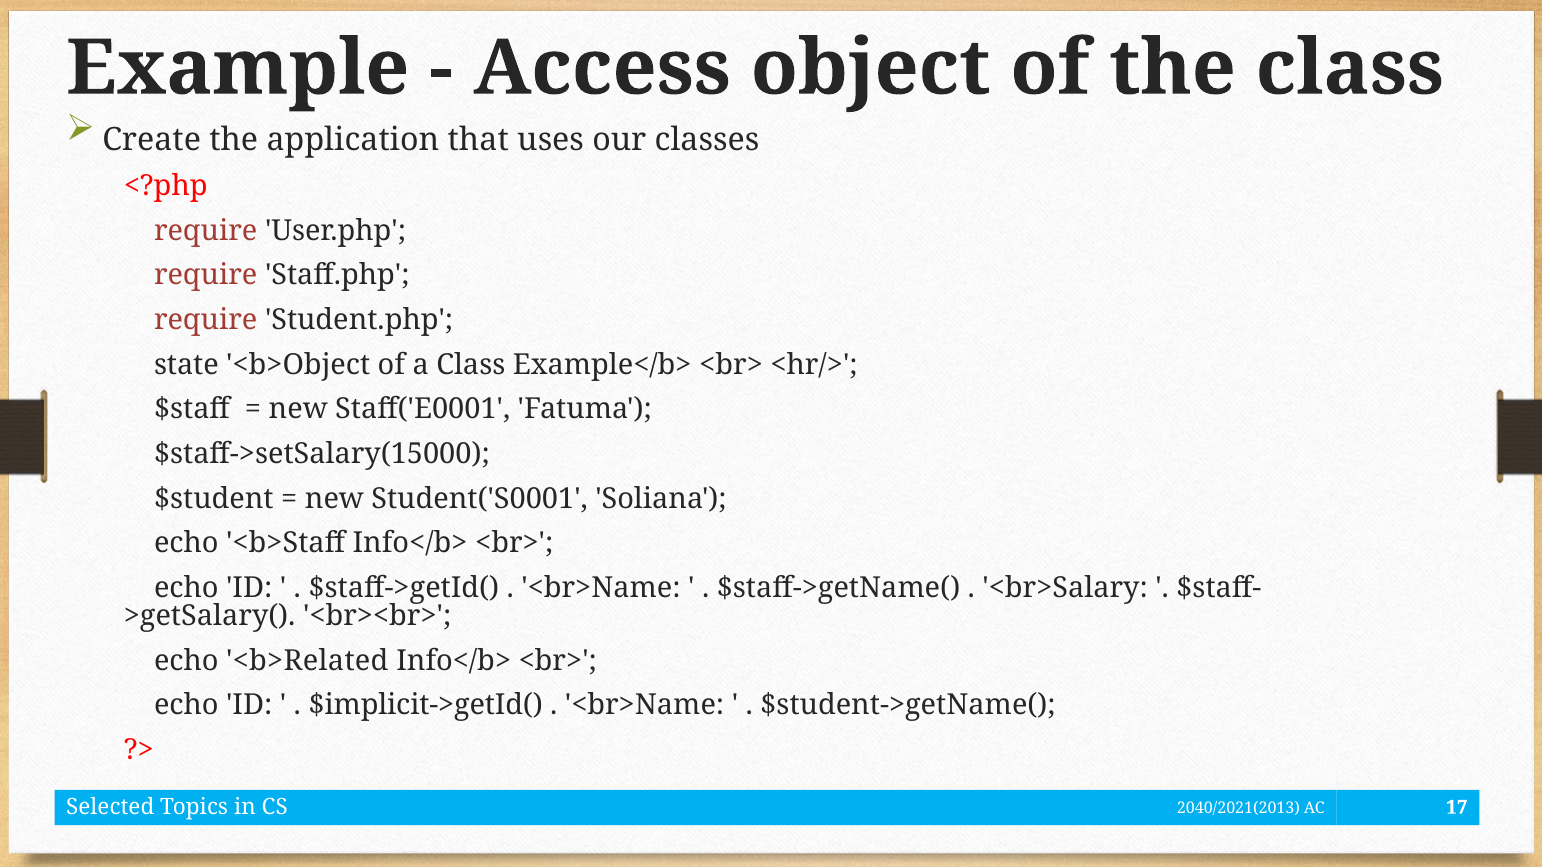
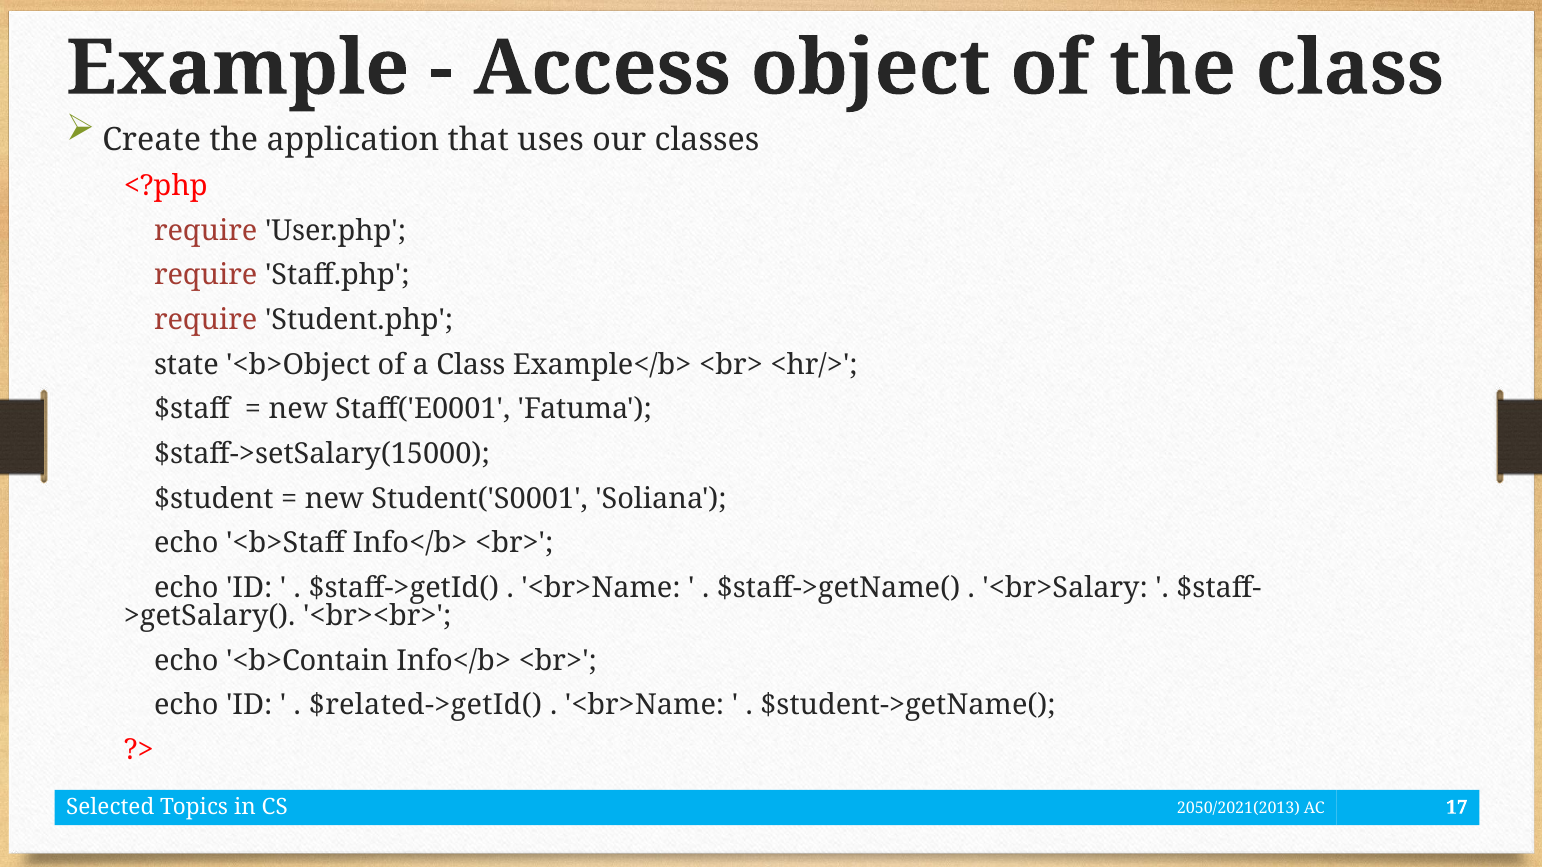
<b>Related: <b>Related -> <b>Contain
$implicit->getId(: $implicit->getId( -> $related->getId(
2040/2021(2013: 2040/2021(2013 -> 2050/2021(2013
